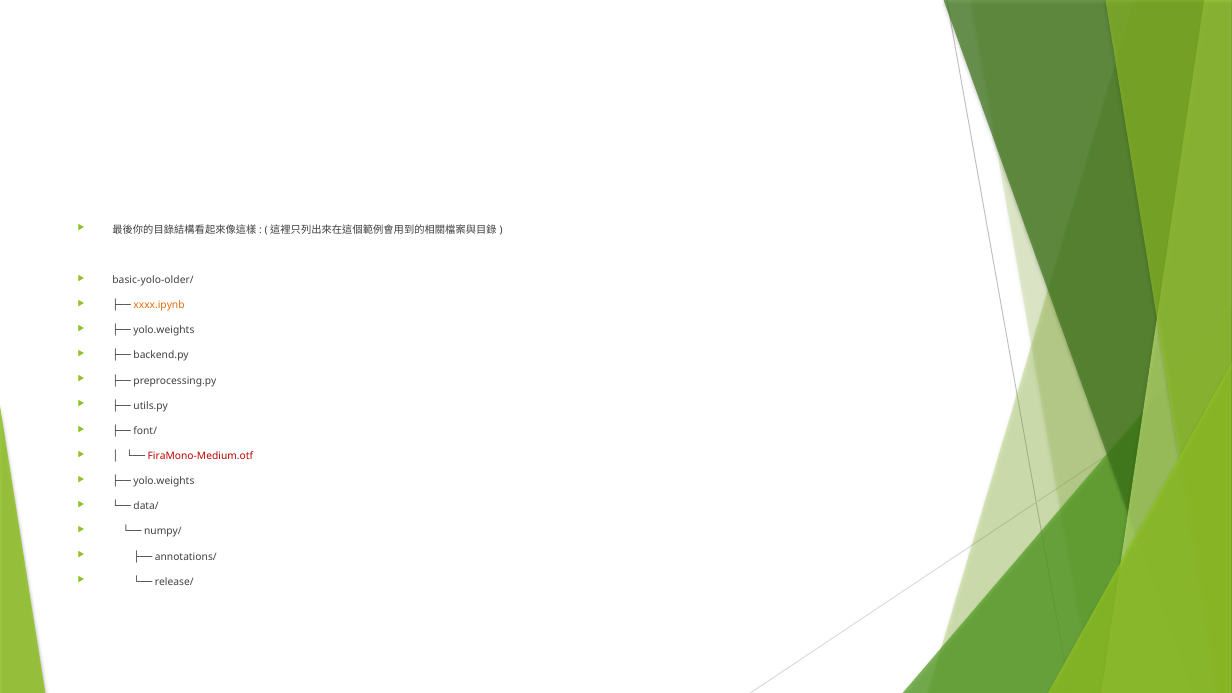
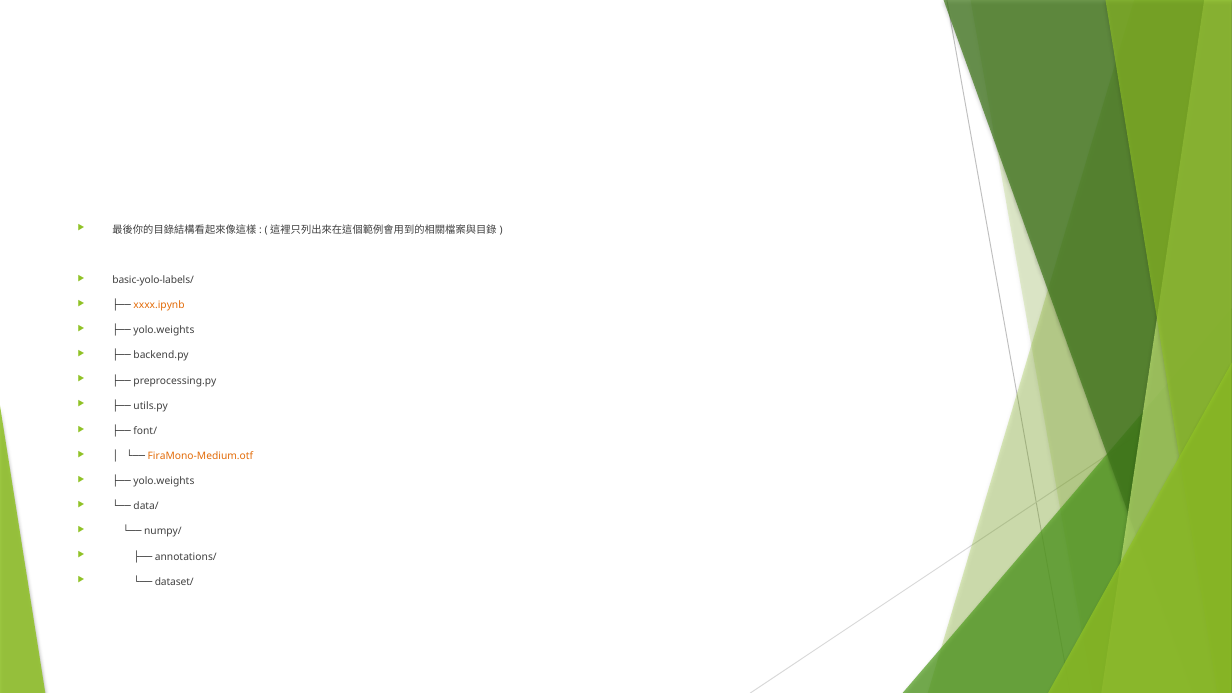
basic-yolo-older/: basic-yolo-older/ -> basic-yolo-labels/
FiraMono-Medium.otf colour: red -> orange
release/: release/ -> dataset/
